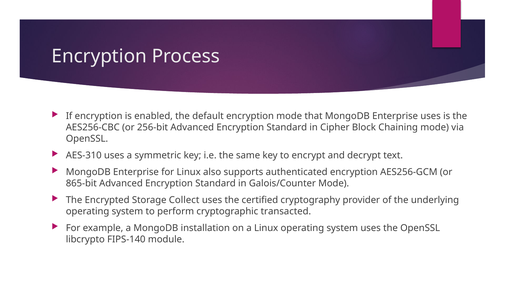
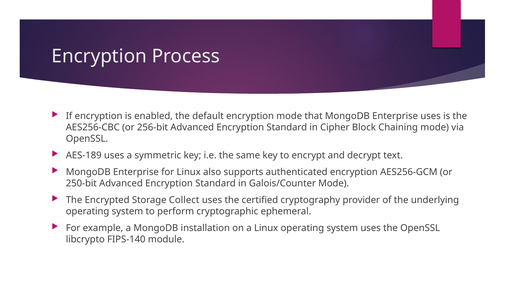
AES-310: AES-310 -> AES-189
865-bit: 865-bit -> 250-bit
transacted: transacted -> ephemeral
